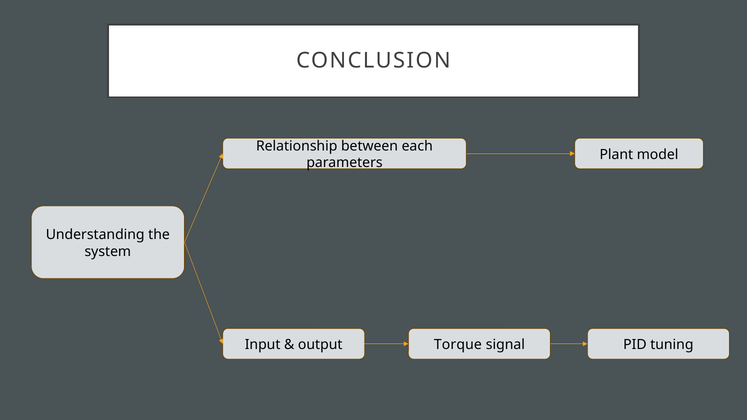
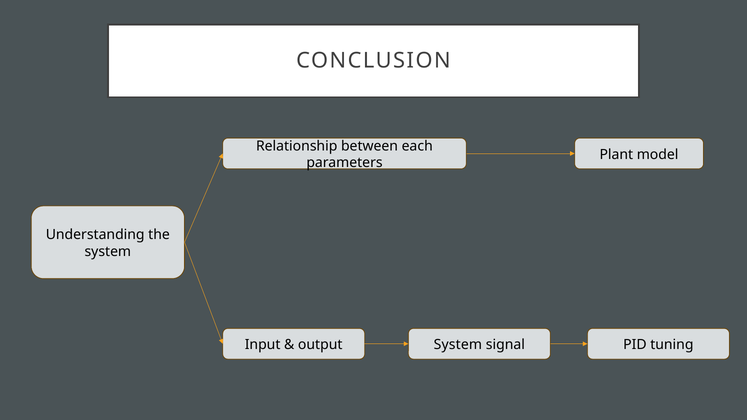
Torque at (458, 345): Torque -> System
